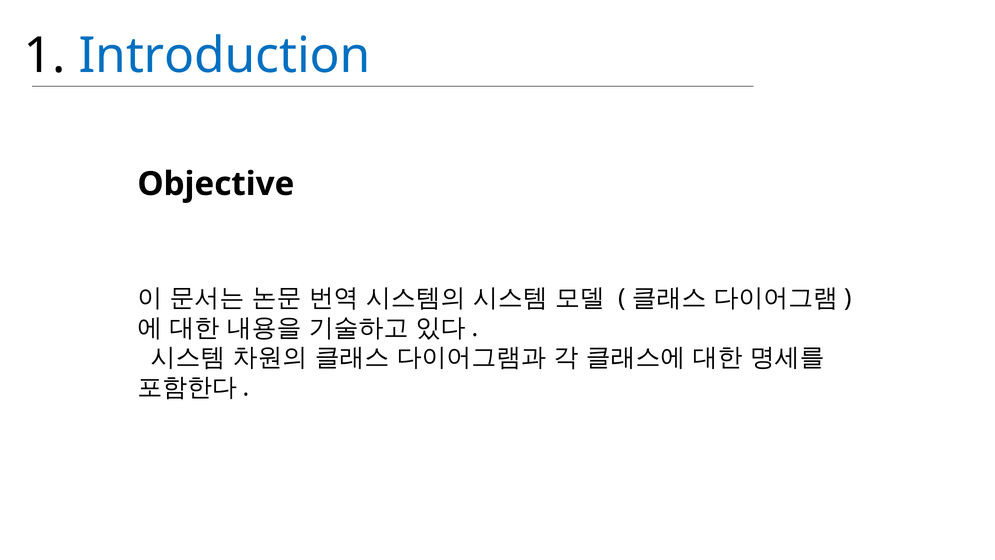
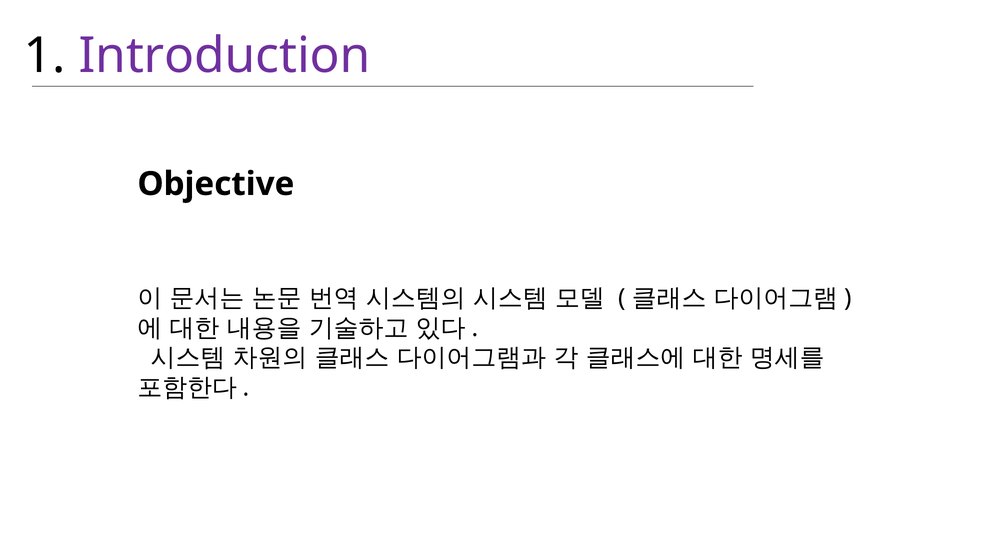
Introduction colour: blue -> purple
